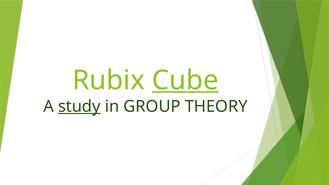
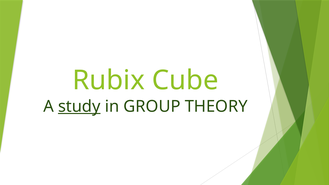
Cube underline: present -> none
